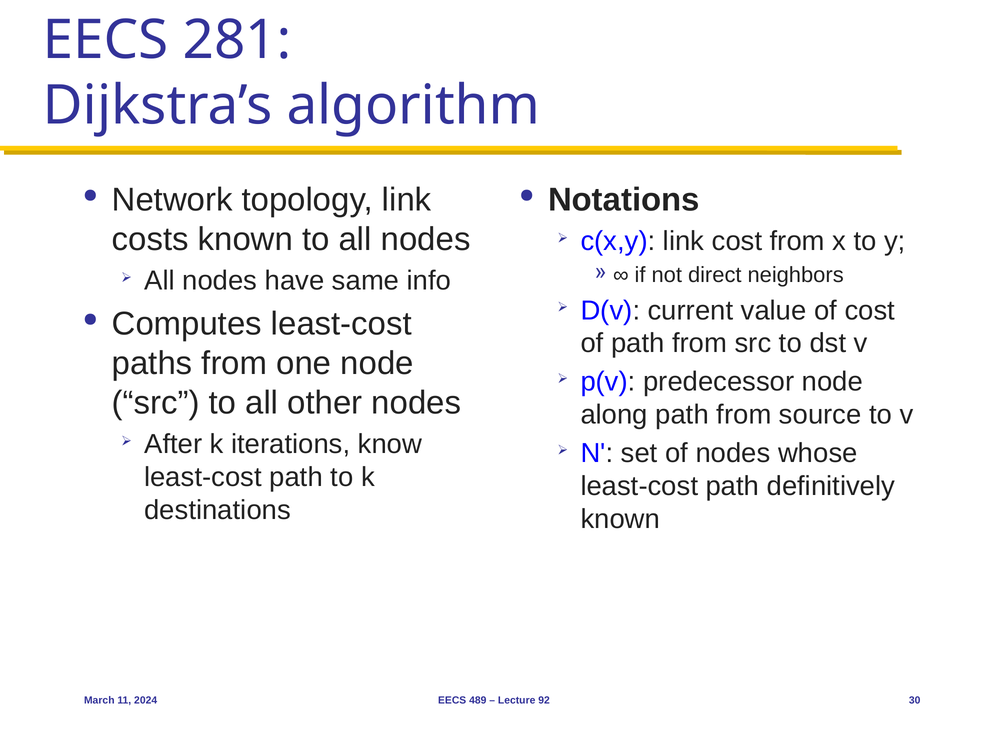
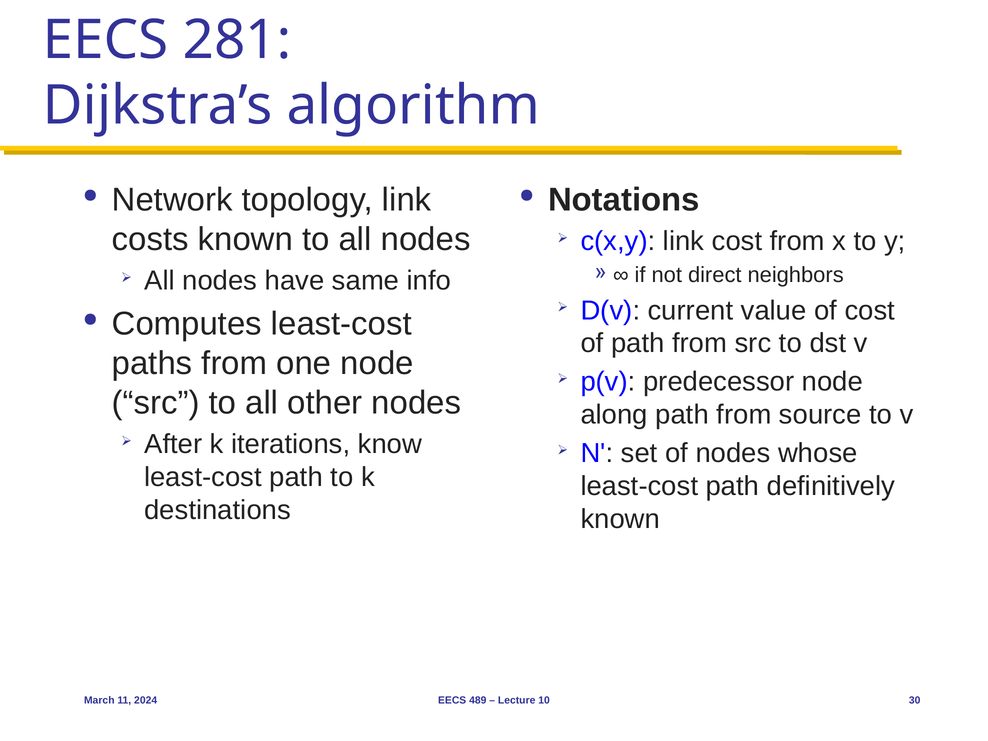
92: 92 -> 10
